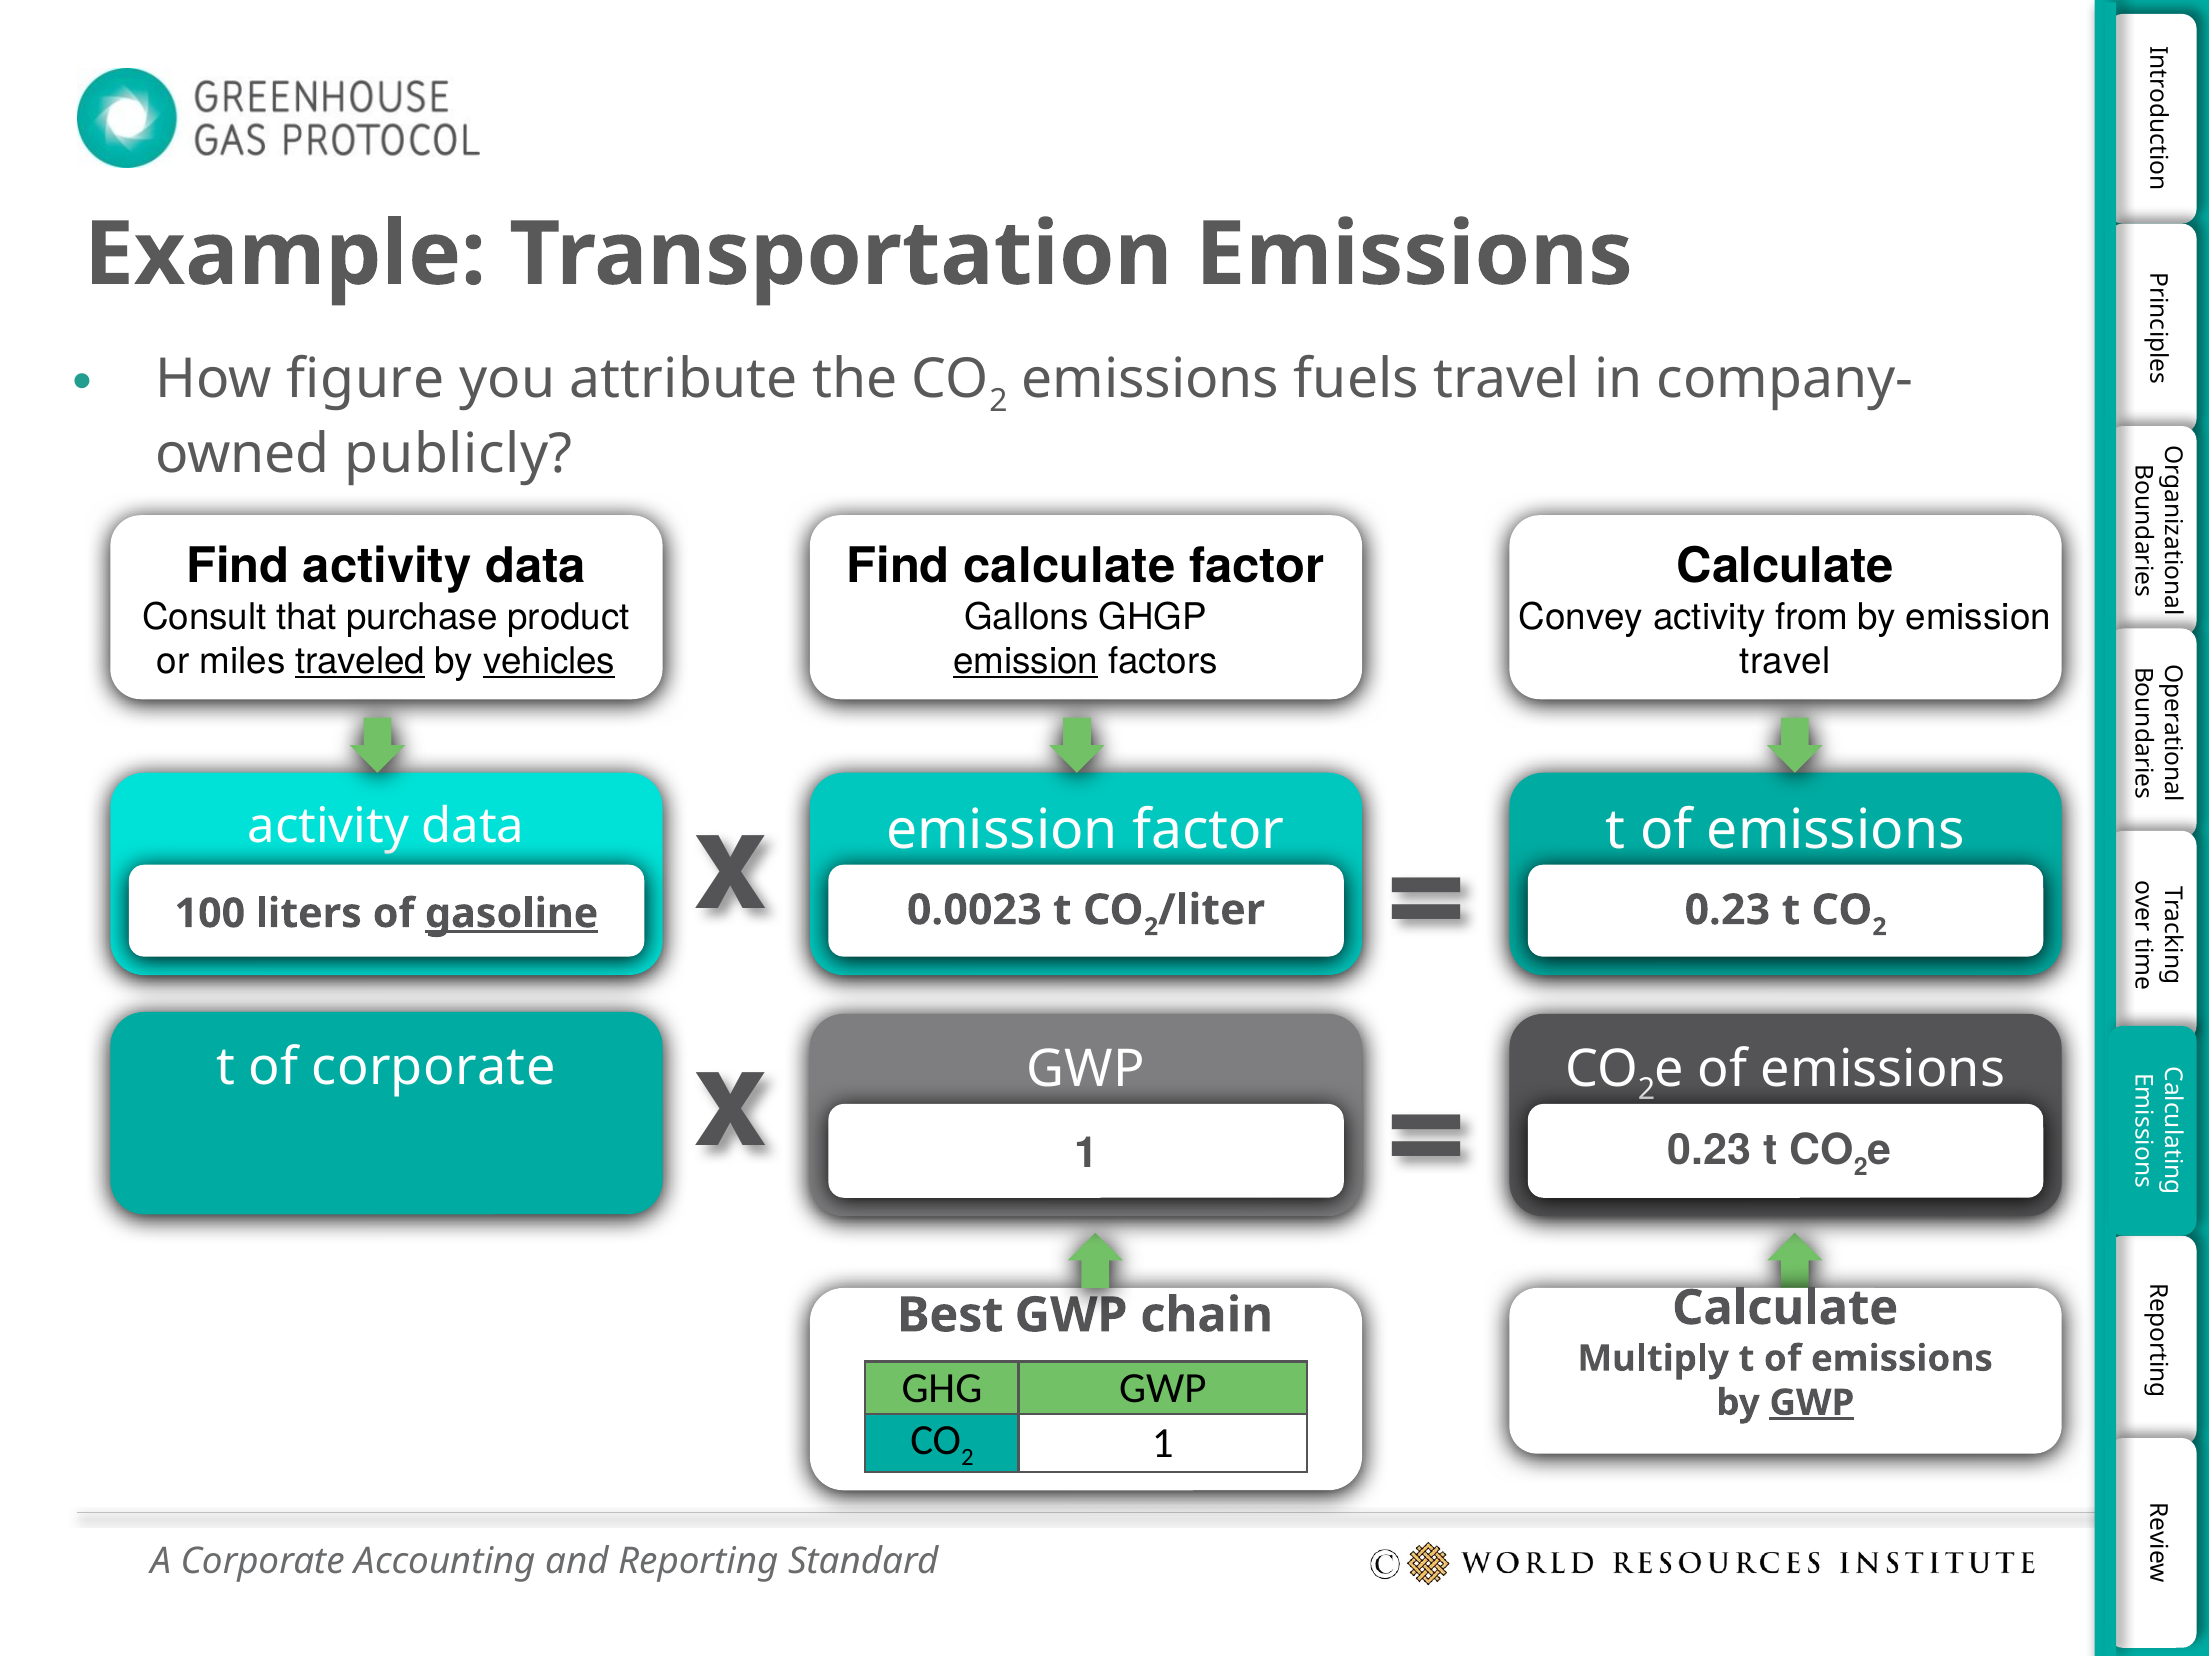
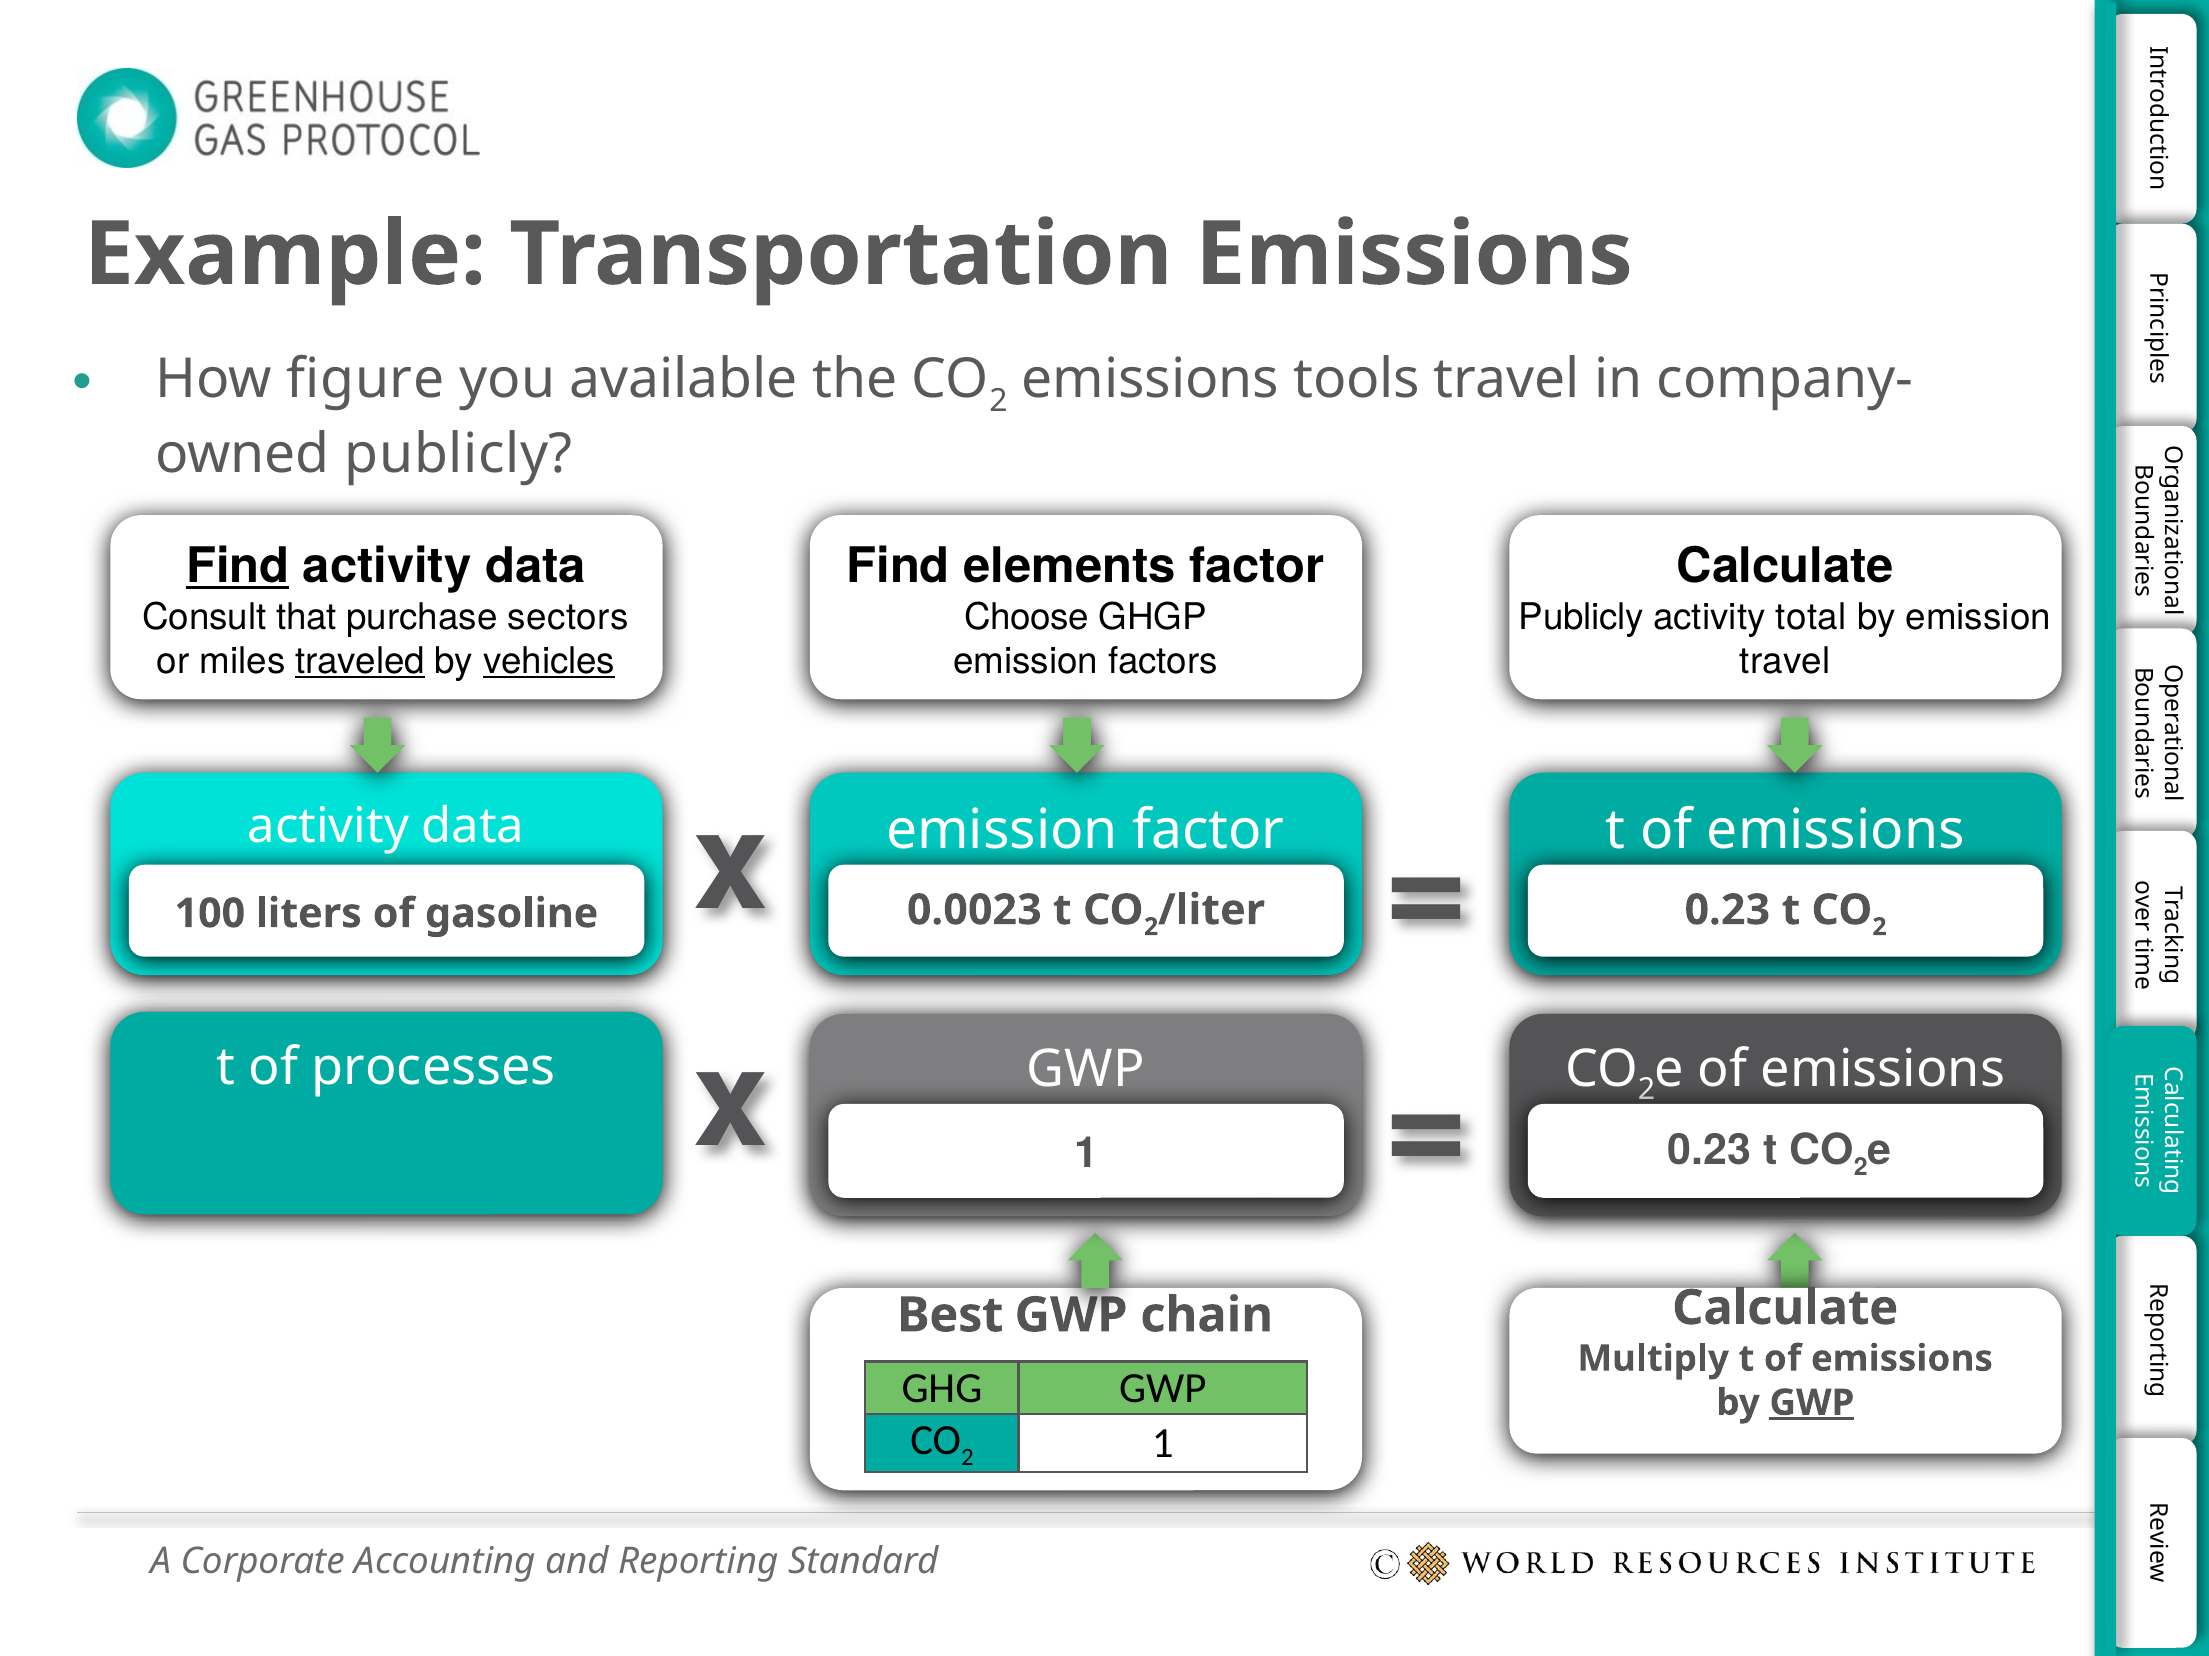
attribute: attribute -> available
fuels: fuels -> tools
Find at (238, 567) underline: none -> present
Find calculate: calculate -> elements
product: product -> sectors
Gallons: Gallons -> Choose
Convey at (1581, 617): Convey -> Publicly
from: from -> total
emission at (1026, 662) underline: present -> none
gasoline underline: present -> none
of corporate: corporate -> processes
